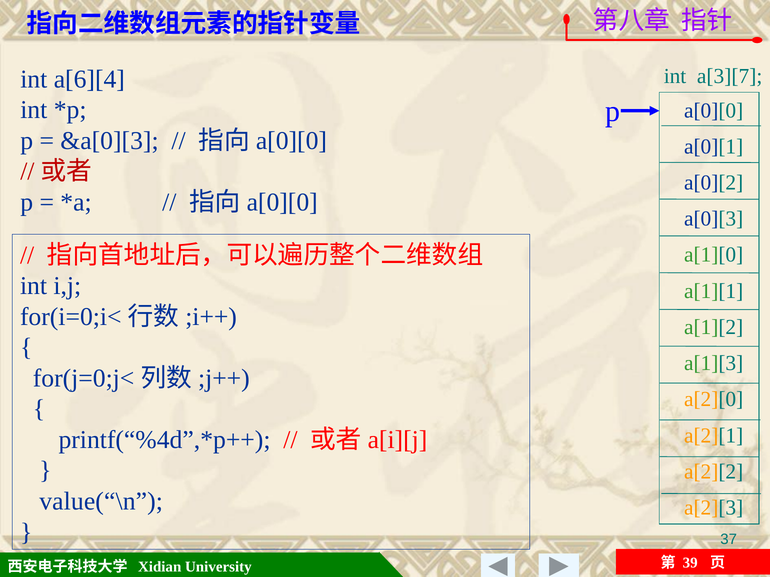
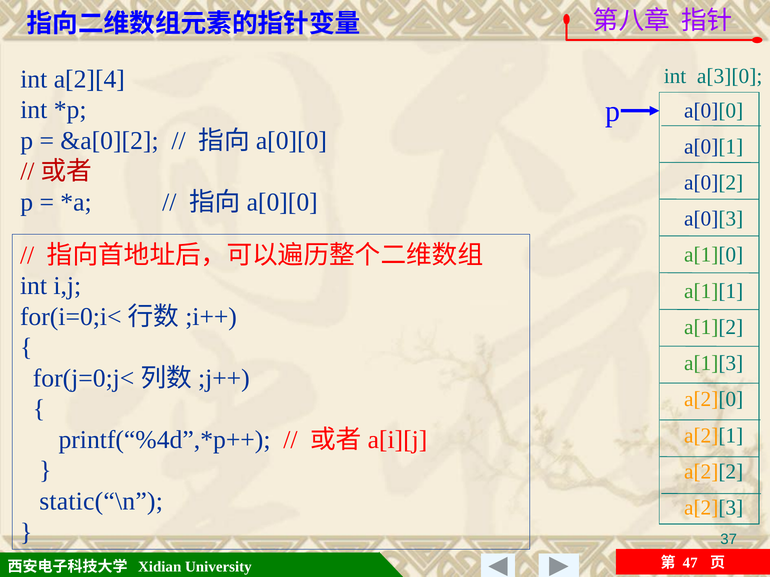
a[3][7: a[3][7 -> a[3][0
a[6][4: a[6][4 -> a[2][4
&a[0][3: &a[0][3 -> &a[0][2
value(“\n: value(“\n -> static(“\n
39: 39 -> 47
